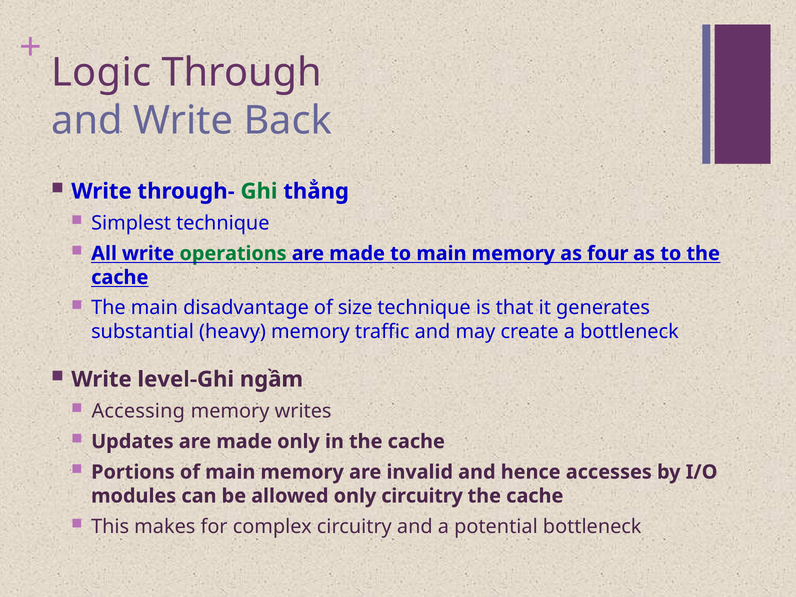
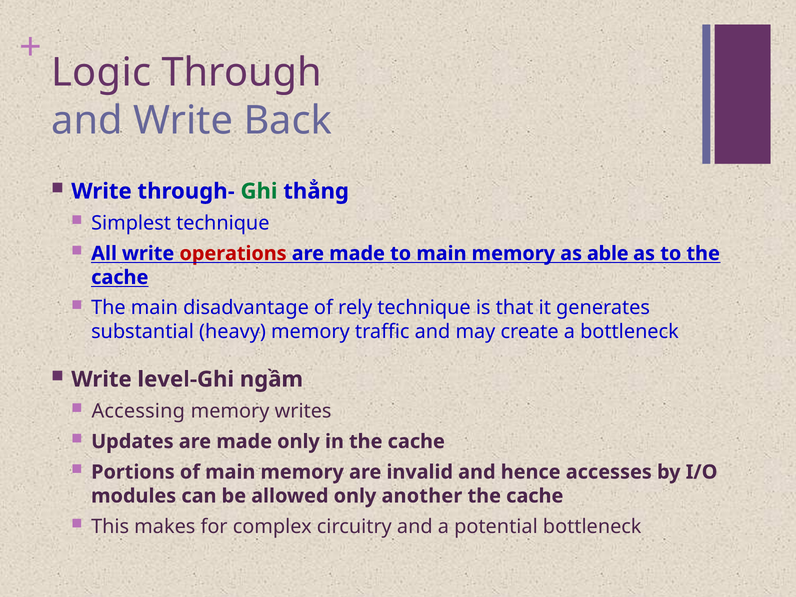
operations colour: green -> red
four: four -> able
size: size -> rely
only circuitry: circuitry -> another
